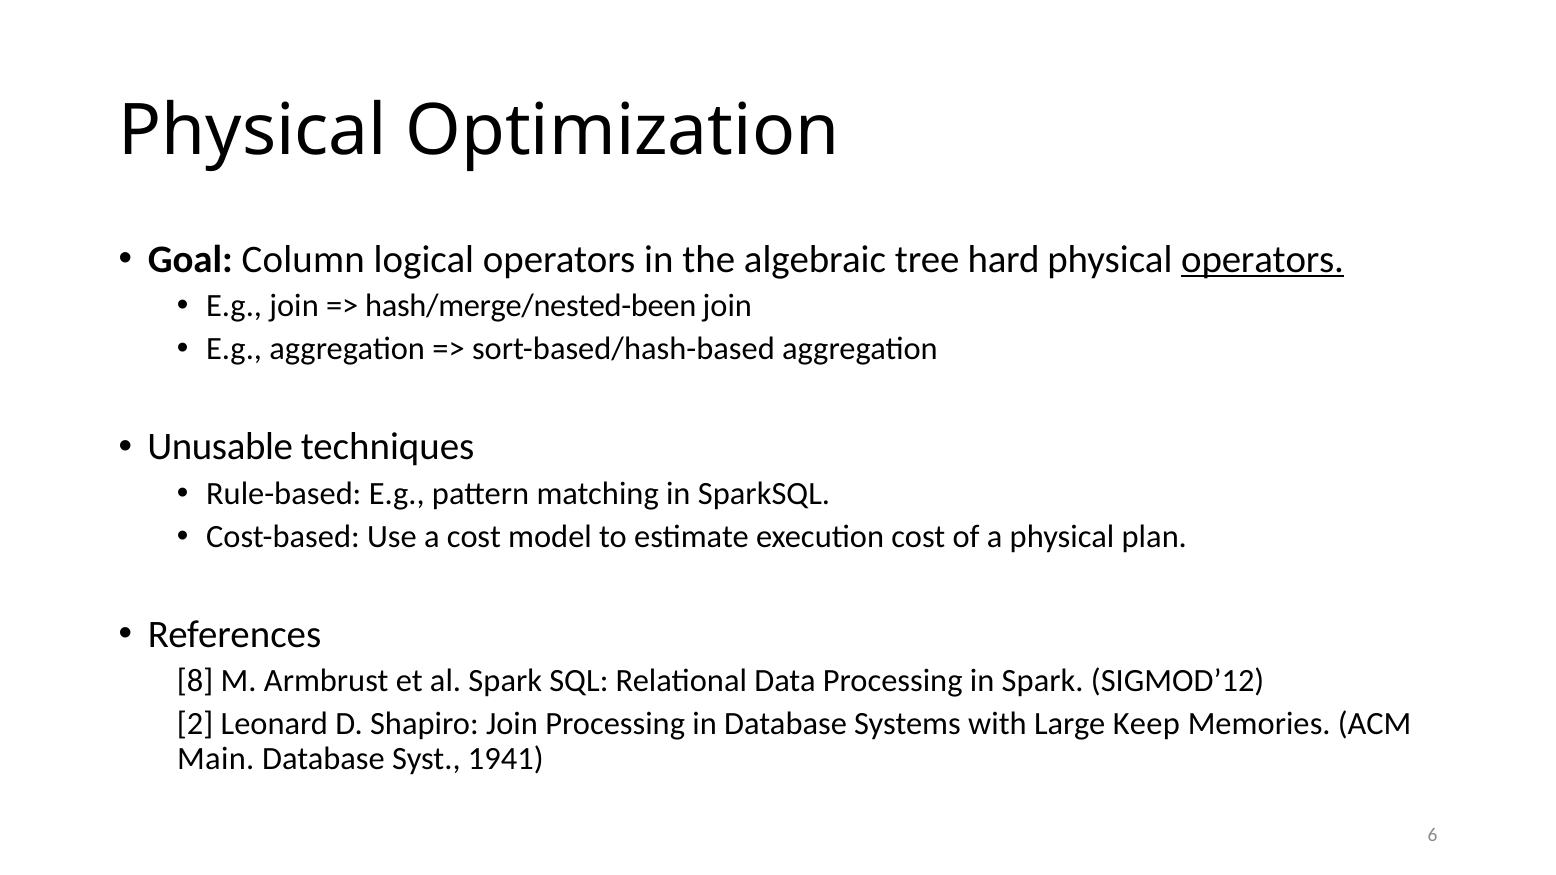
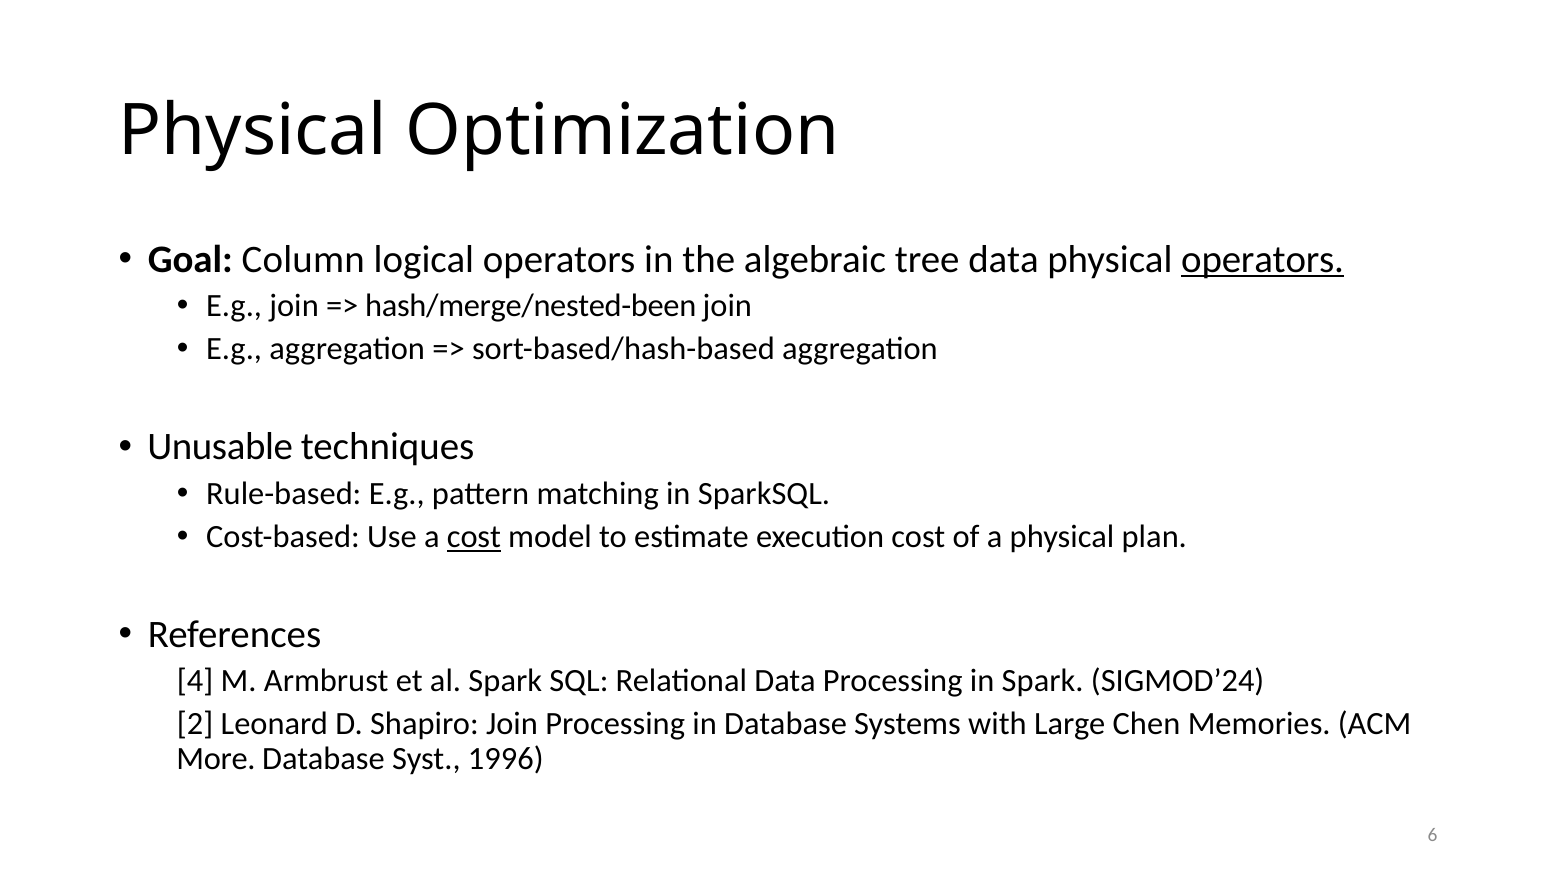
tree hard: hard -> data
cost at (474, 537) underline: none -> present
8: 8 -> 4
SIGMOD’12: SIGMOD’12 -> SIGMOD’24
Keep: Keep -> Chen
Main: Main -> More
1941: 1941 -> 1996
